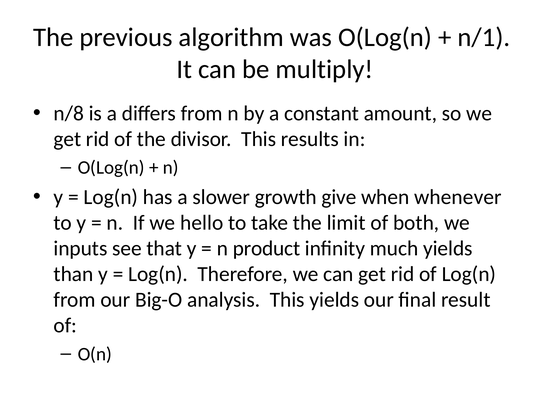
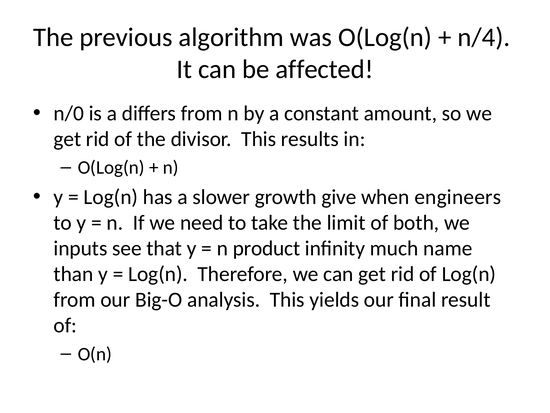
n/1: n/1 -> n/4
multiply: multiply -> affected
n/8: n/8 -> n/0
whenever: whenever -> engineers
hello: hello -> need
much yields: yields -> name
